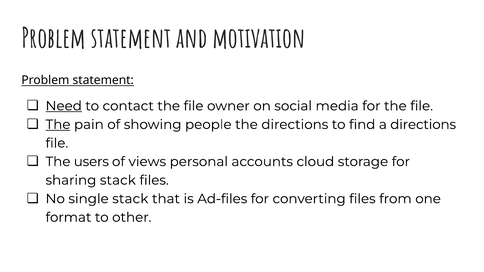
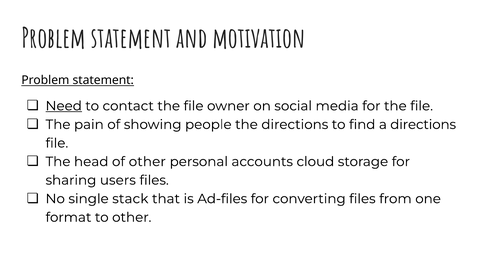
The at (58, 125) underline: present -> none
users: users -> head
of views: views -> other
sharing stack: stack -> users
